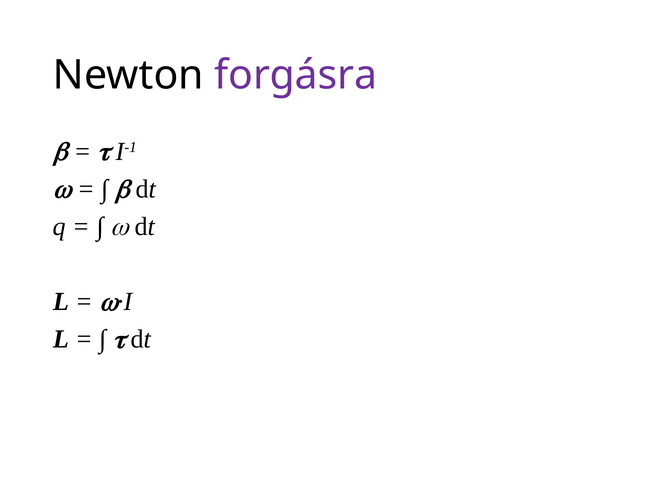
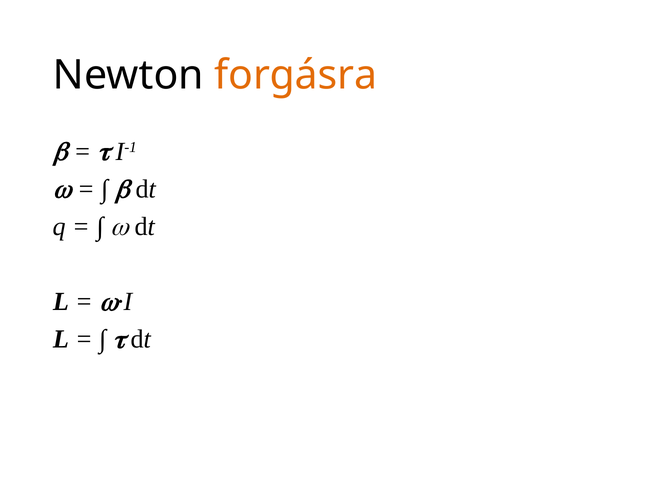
forgásra colour: purple -> orange
